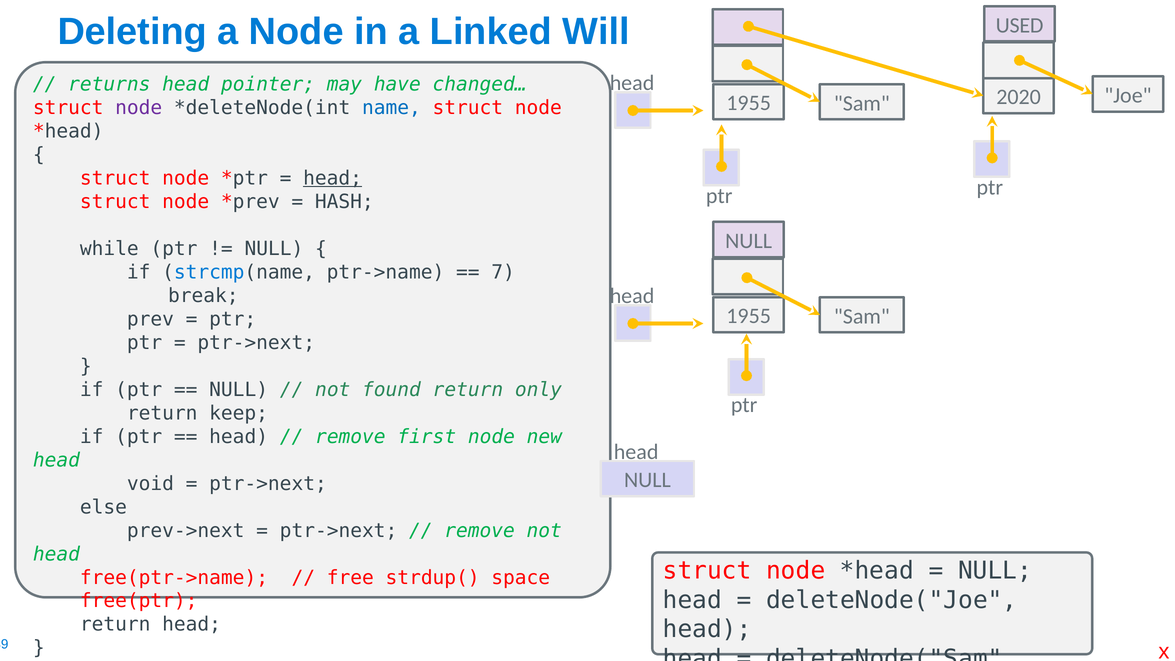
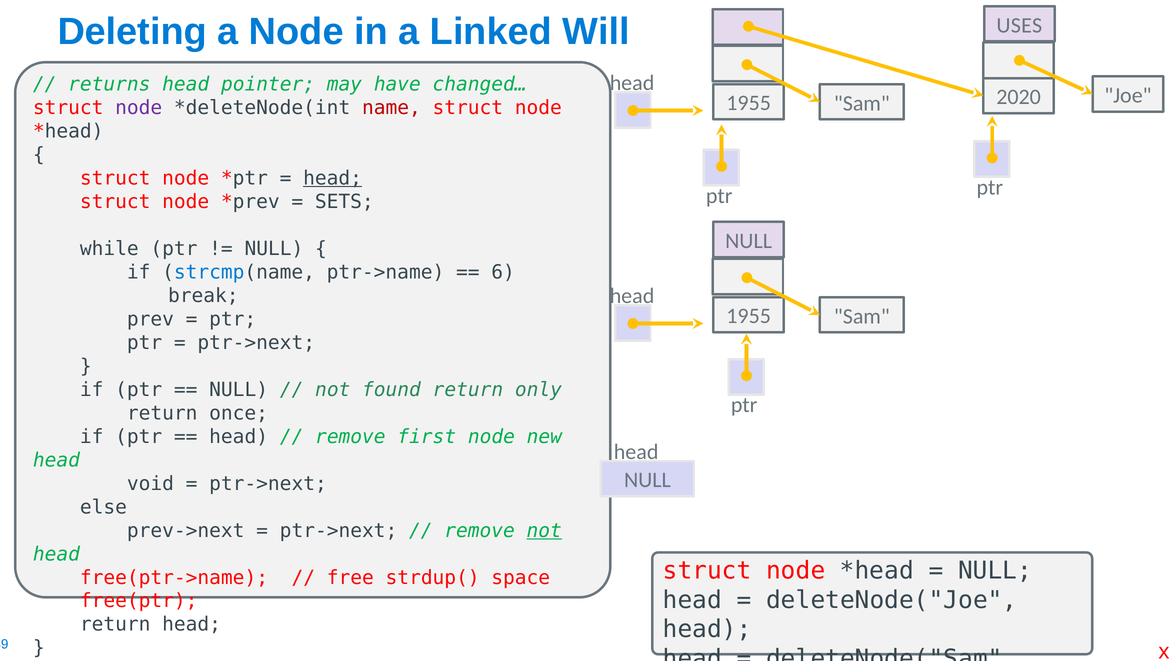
USED: USED -> USES
name colour: blue -> red
HASH: HASH -> SETS
7: 7 -> 6
keep: keep -> once
not at (544, 531) underline: none -> present
